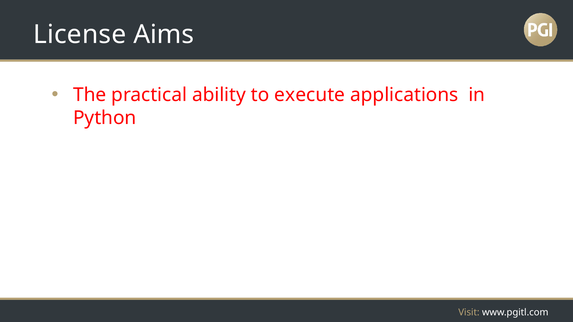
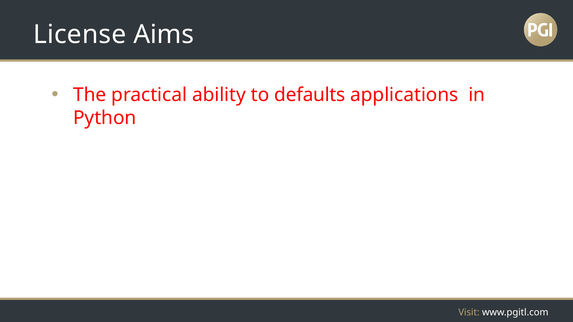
execute: execute -> defaults
